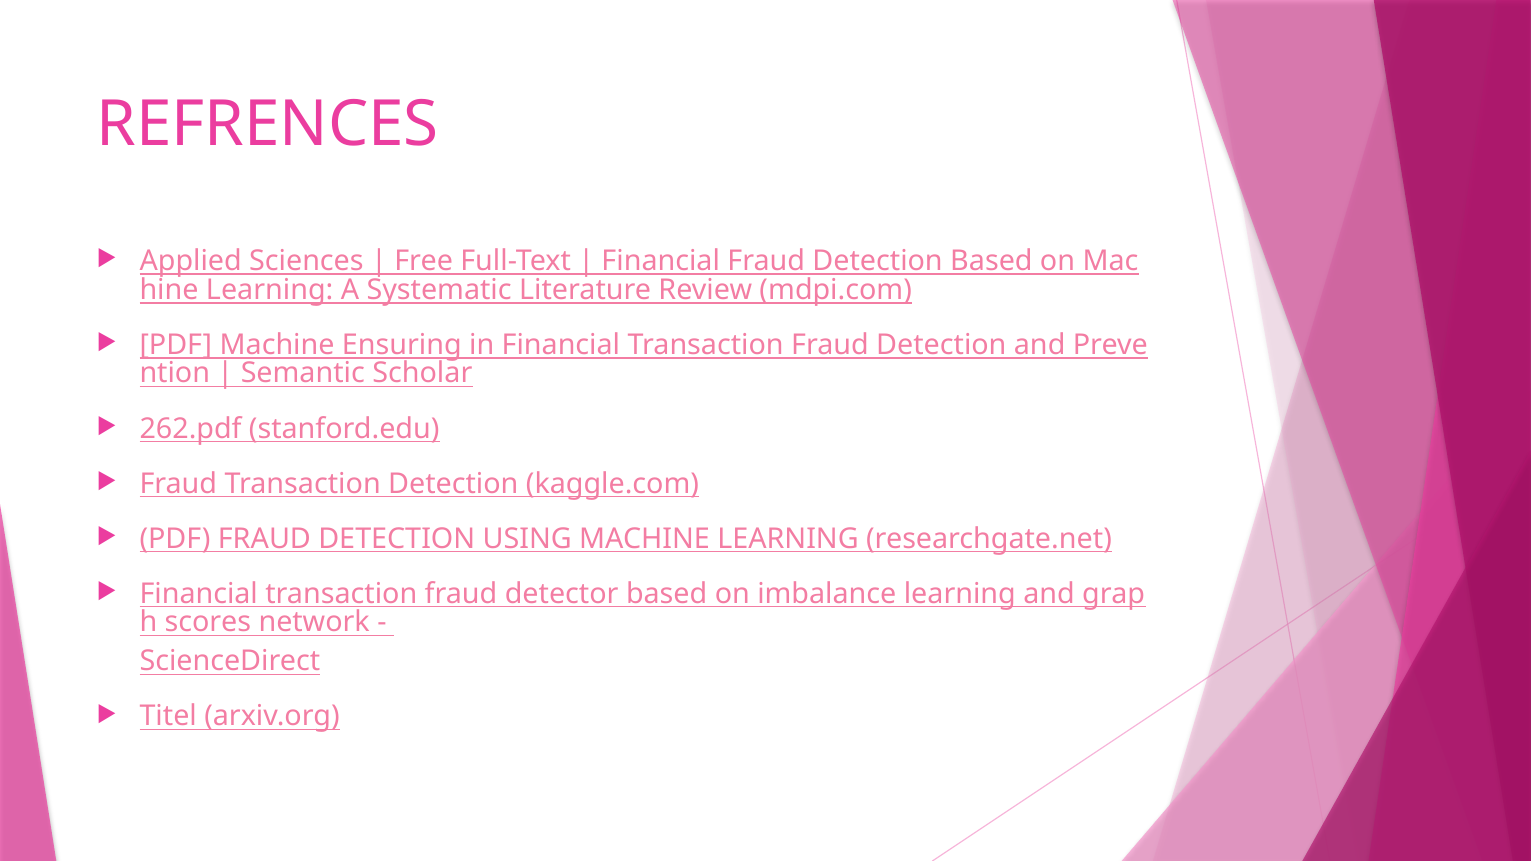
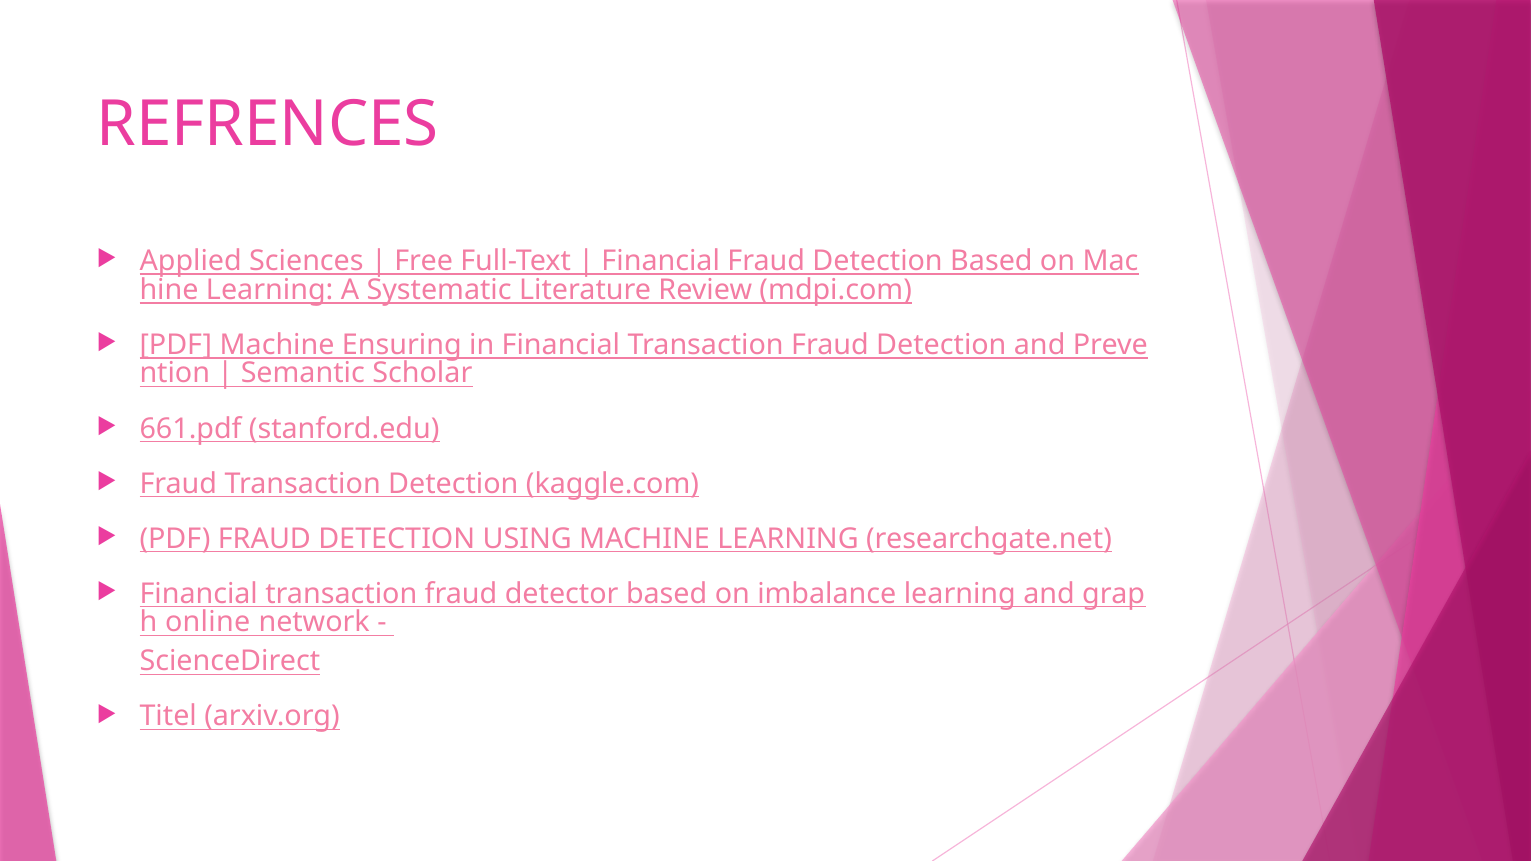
262.pdf: 262.pdf -> 661.pdf
scores: scores -> online
